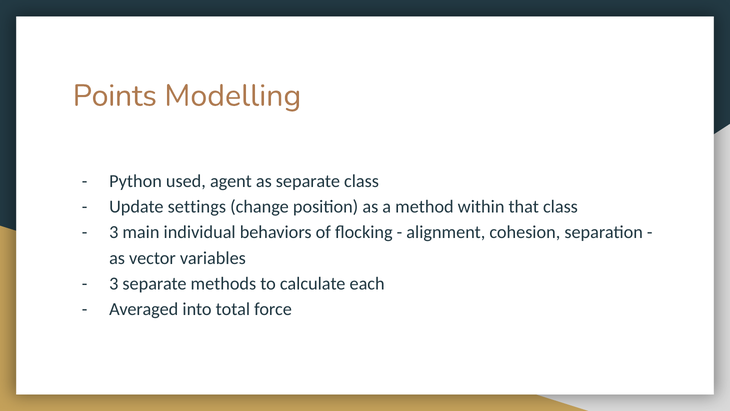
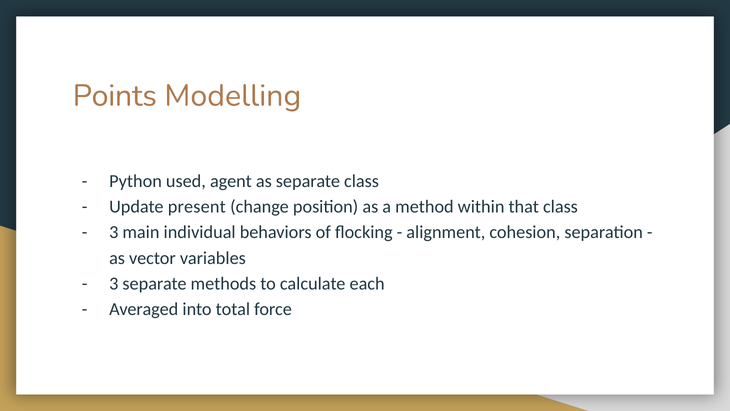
settings: settings -> present
